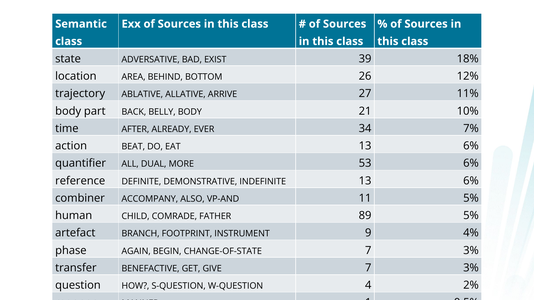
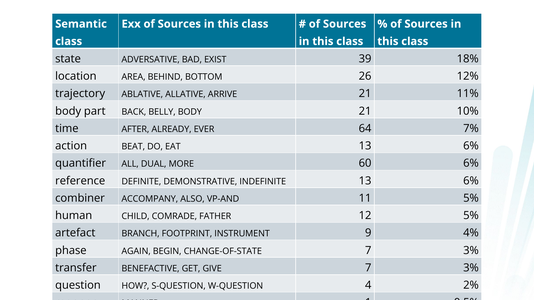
ARRIVE 27: 27 -> 21
34: 34 -> 64
53: 53 -> 60
89: 89 -> 12
